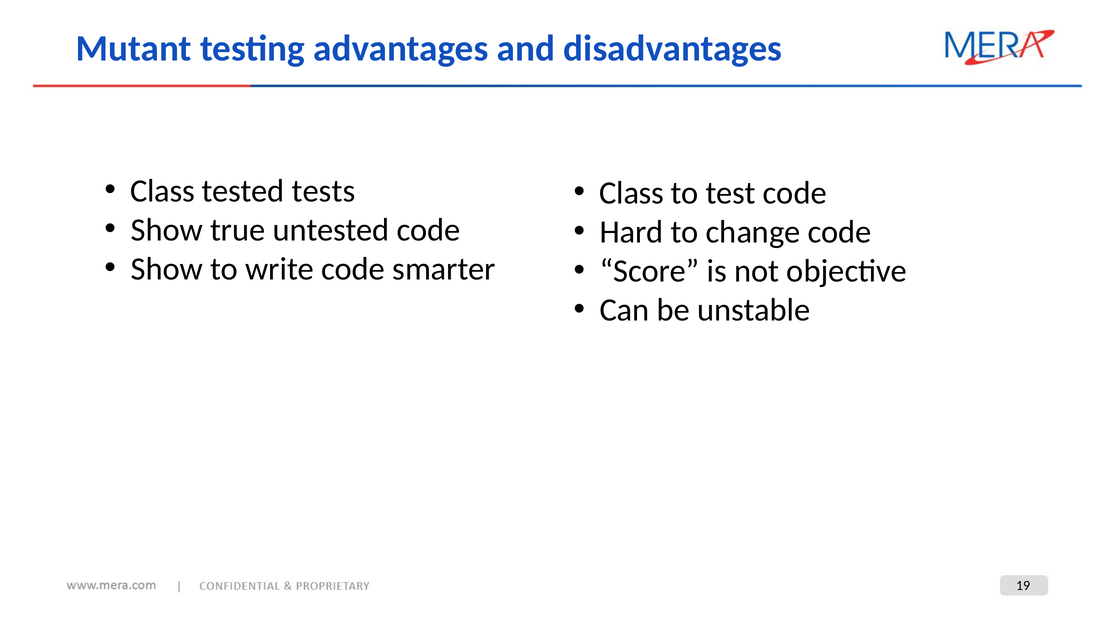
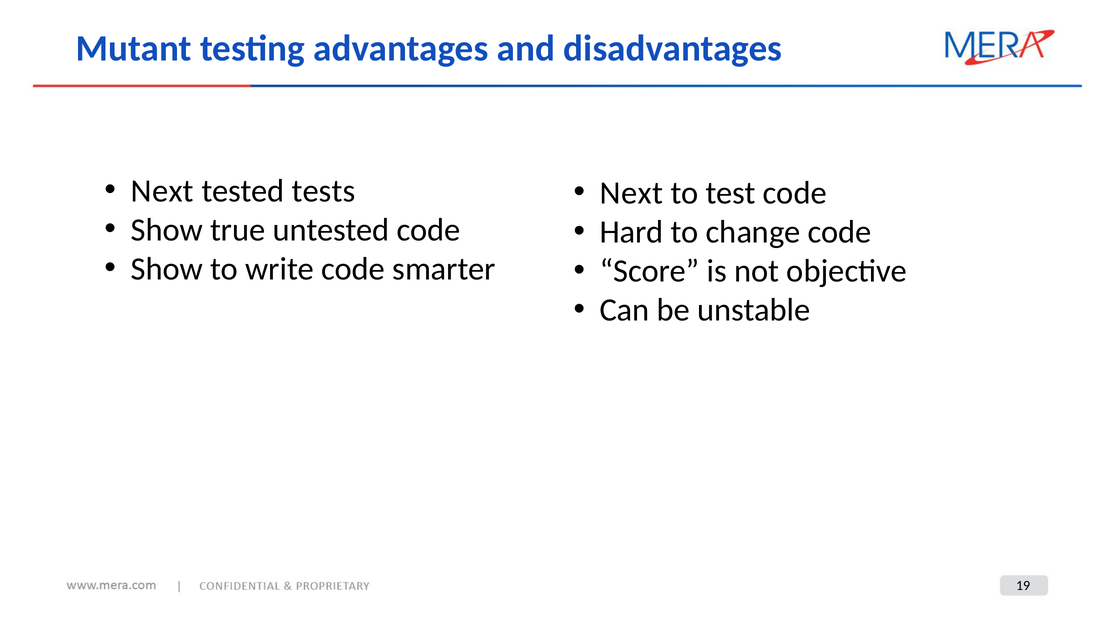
Class at (163, 191): Class -> Next
Class at (632, 193): Class -> Next
